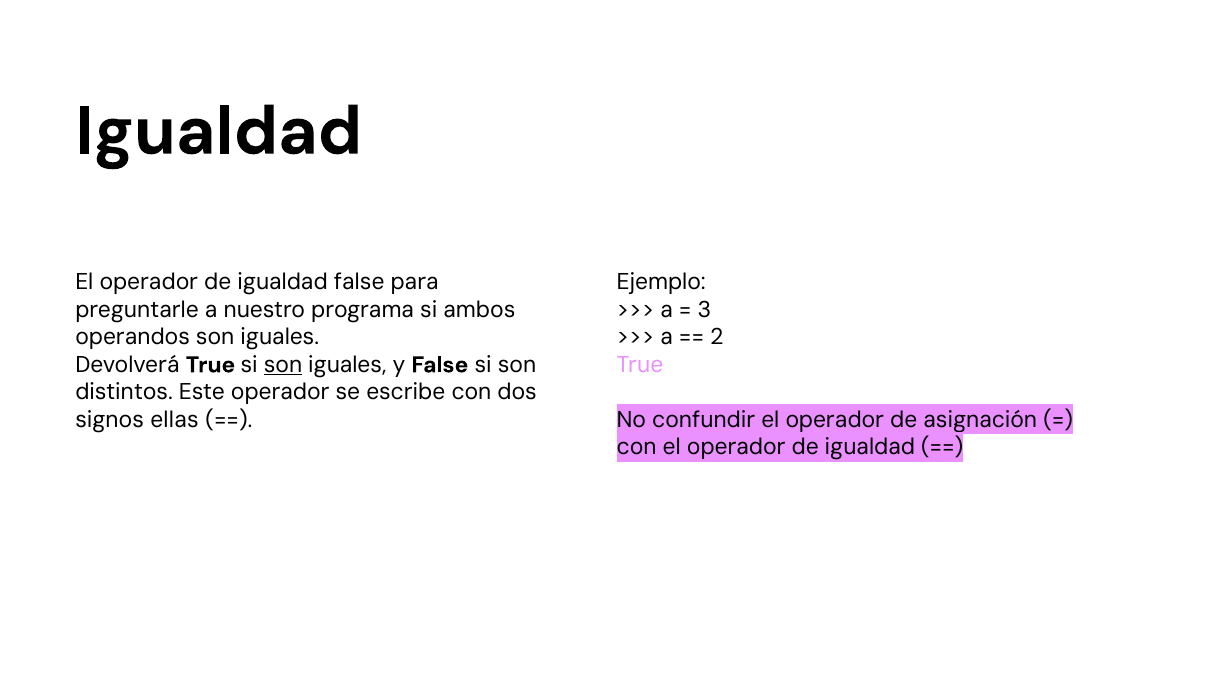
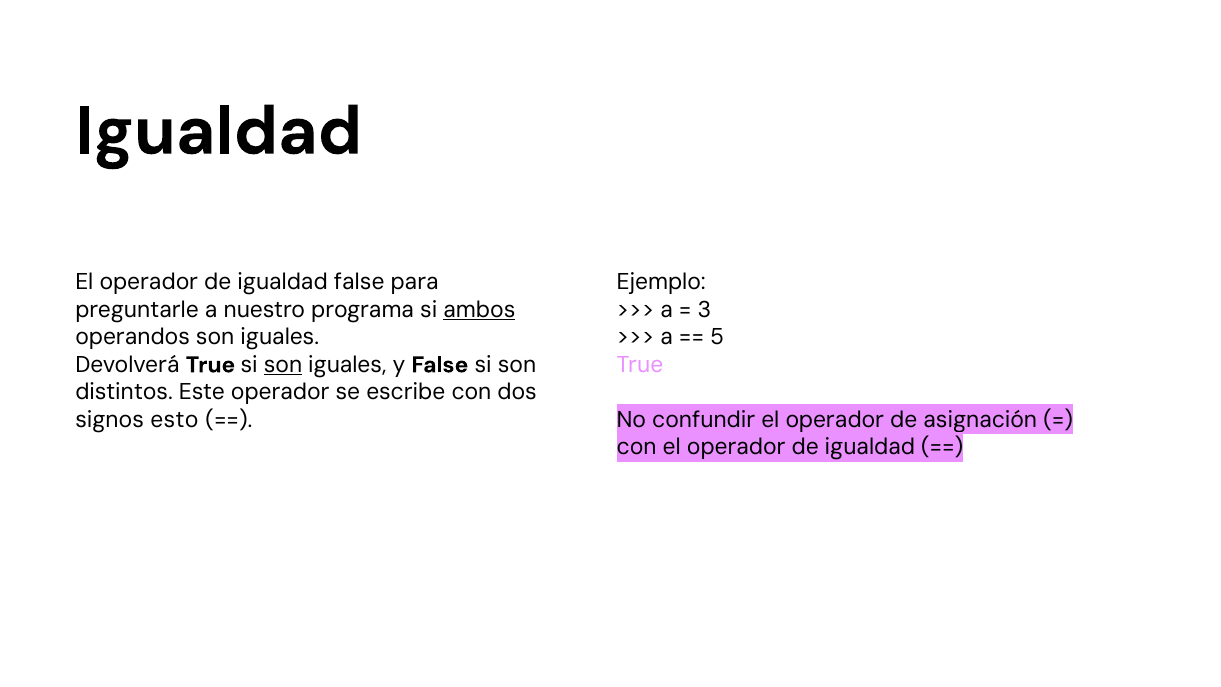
ambos underline: none -> present
2: 2 -> 5
ellas: ellas -> esto
